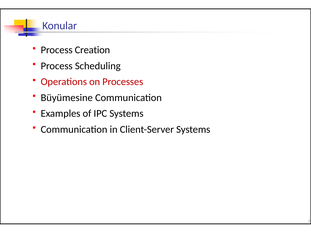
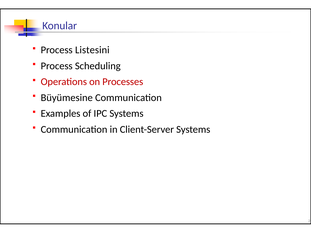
Creation: Creation -> Listesini
